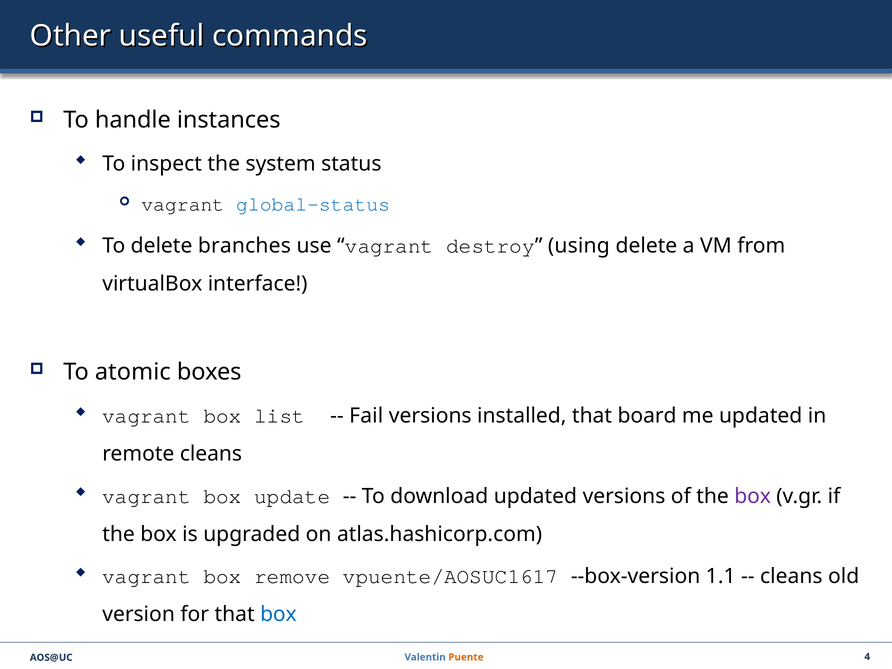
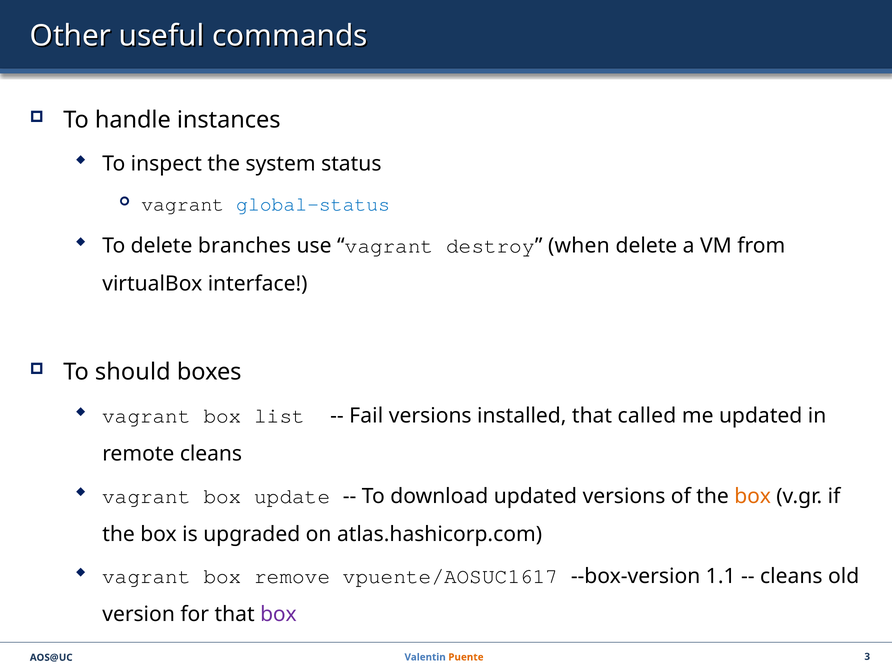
using: using -> when
atomic: atomic -> should
board: board -> called
box at (753, 496) colour: purple -> orange
box at (278, 614) colour: blue -> purple
4: 4 -> 3
